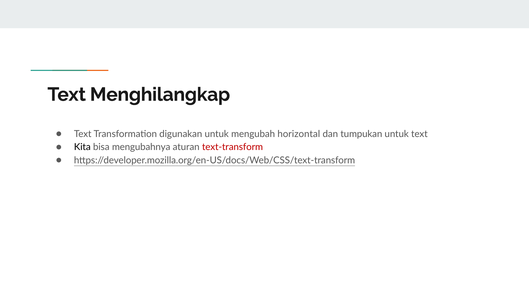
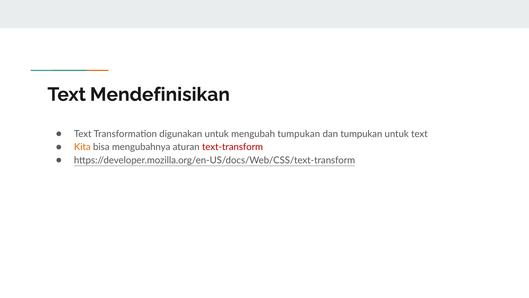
Menghilangkap: Menghilangkap -> Mendefinisikan
mengubah horizontal: horizontal -> tumpukan
Kita colour: black -> orange
